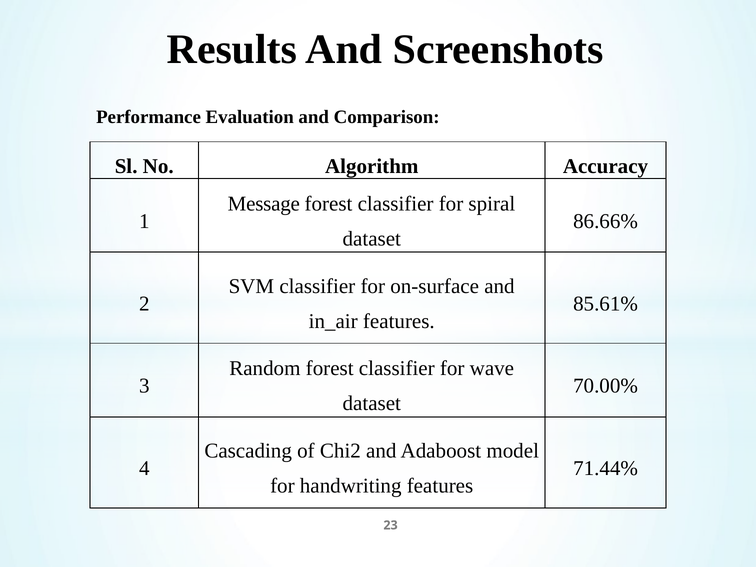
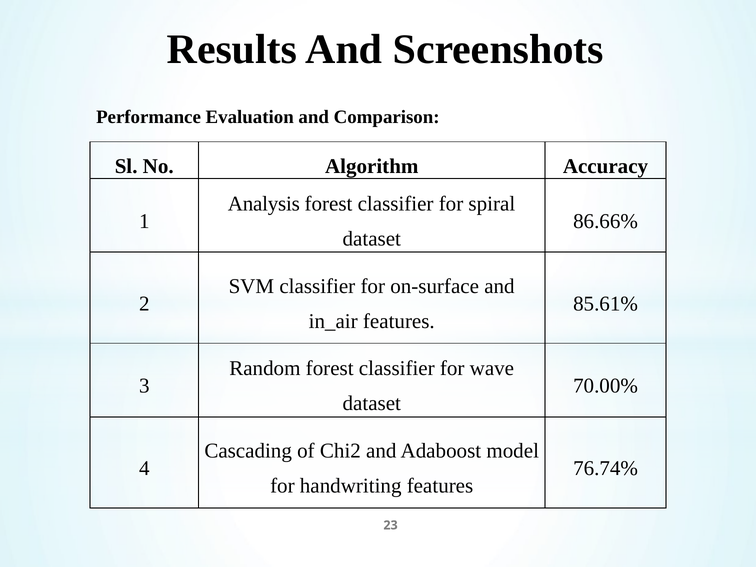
Message: Message -> Analysis
71.44%: 71.44% -> 76.74%
